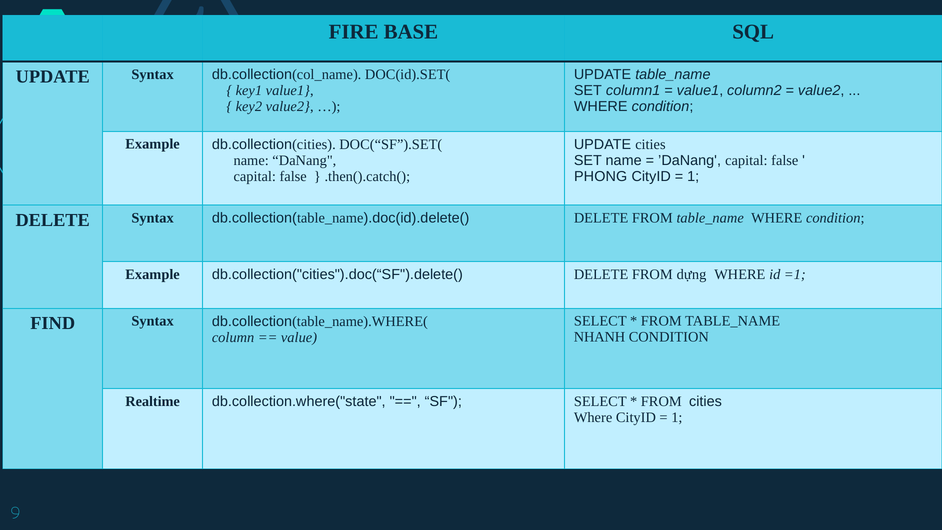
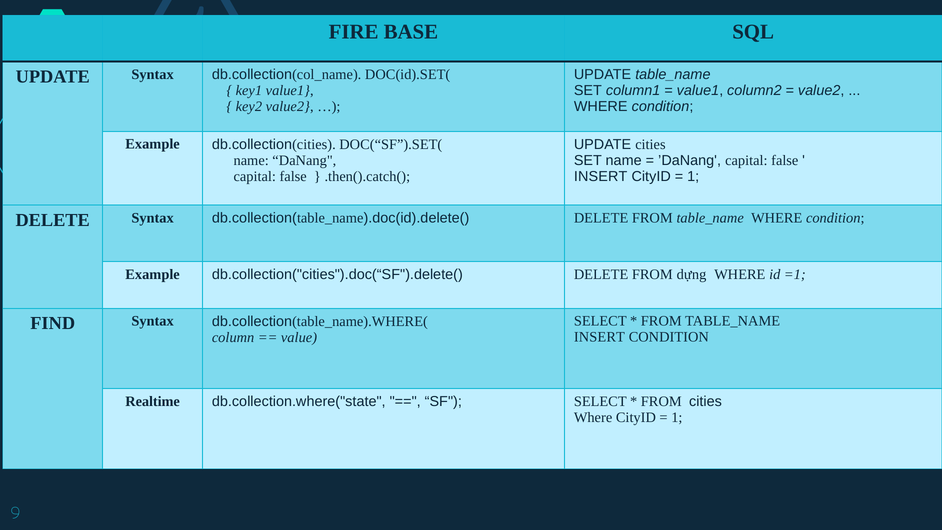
PHONG at (601, 177): PHONG -> INSERT
NHANH at (600, 337): NHANH -> INSERT
